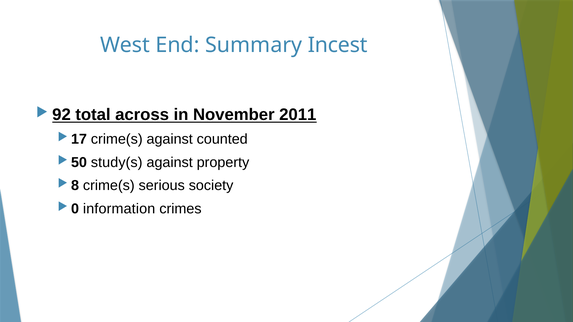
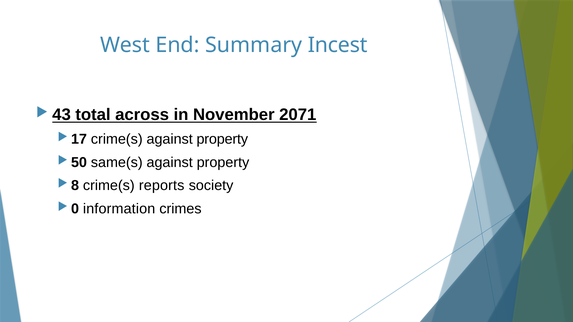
92: 92 -> 43
2011: 2011 -> 2071
crime(s against counted: counted -> property
study(s: study(s -> same(s
serious: serious -> reports
